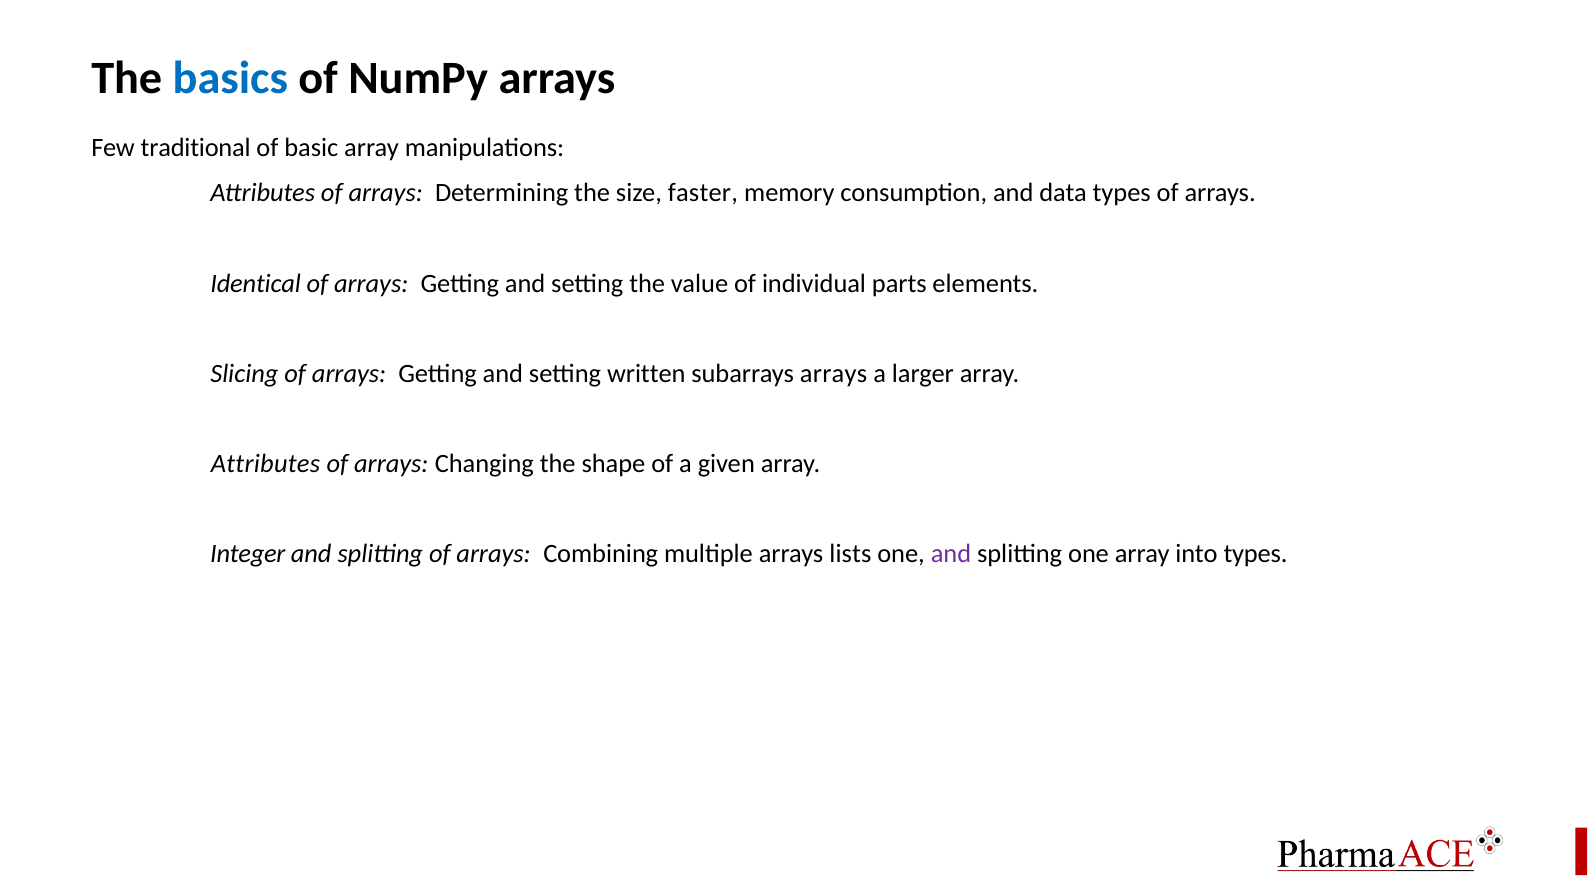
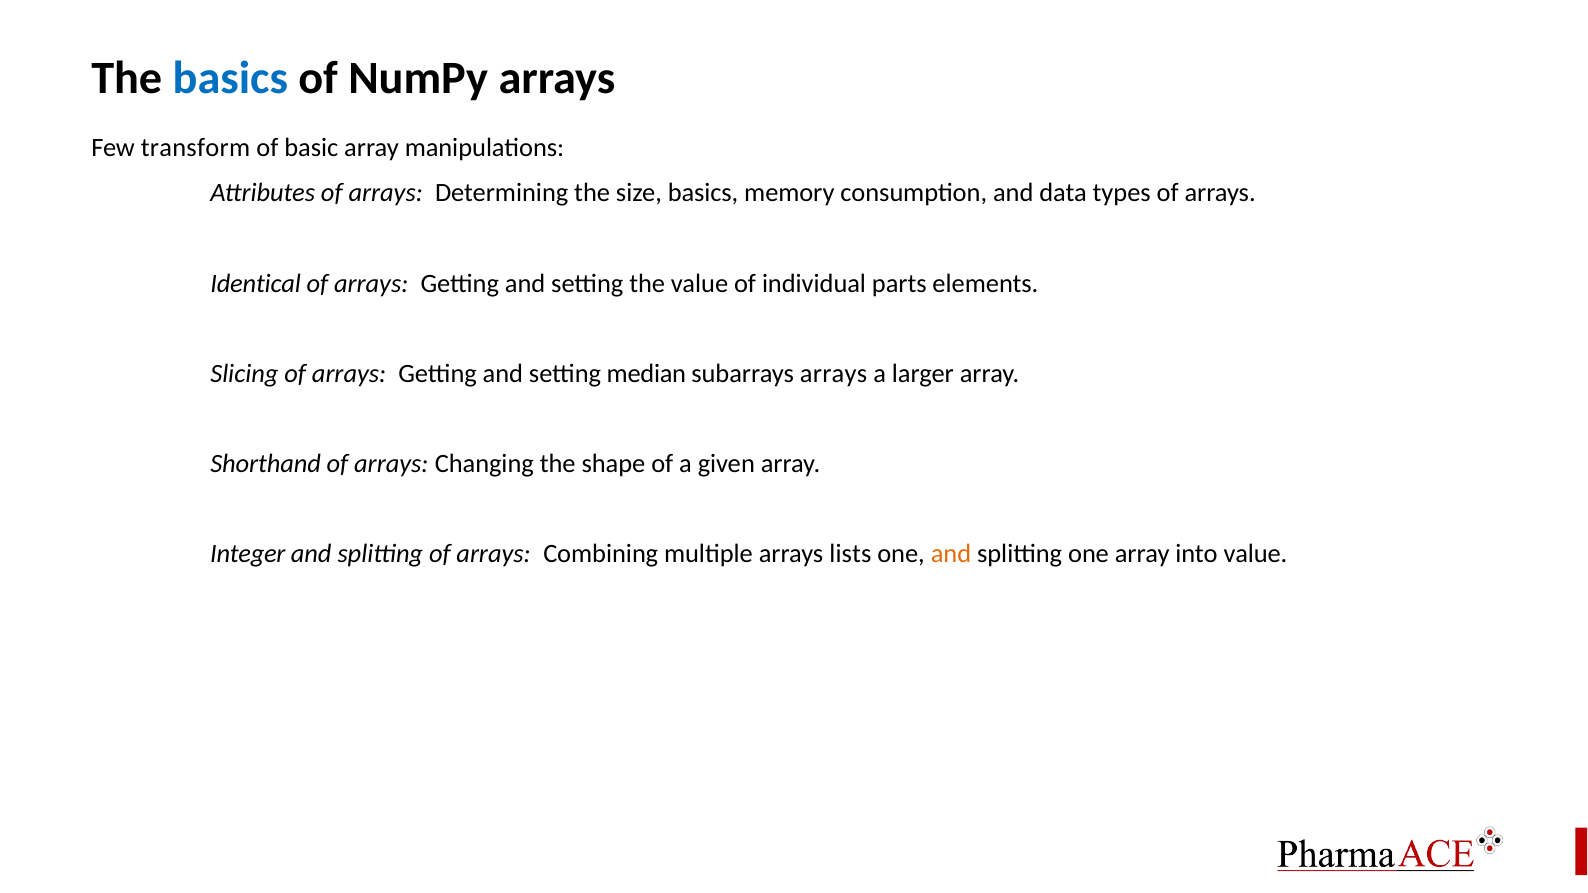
traditional: traditional -> transform
size faster: faster -> basics
written: written -> median
Attributes at (265, 464): Attributes -> Shorthand
and at (951, 554) colour: purple -> orange
into types: types -> value
